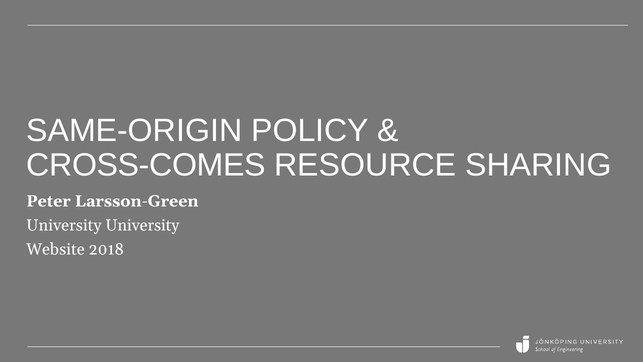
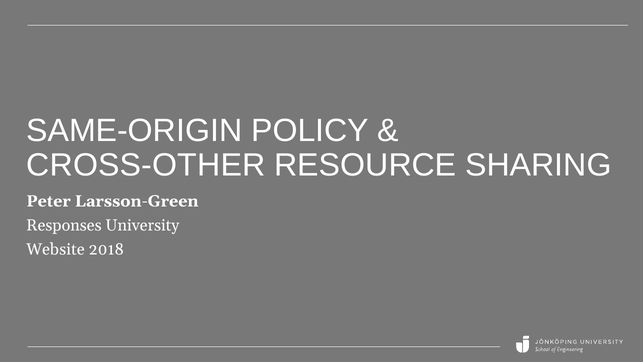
CROSS-COMES: CROSS-COMES -> CROSS-OTHER
University at (64, 225): University -> Responses
